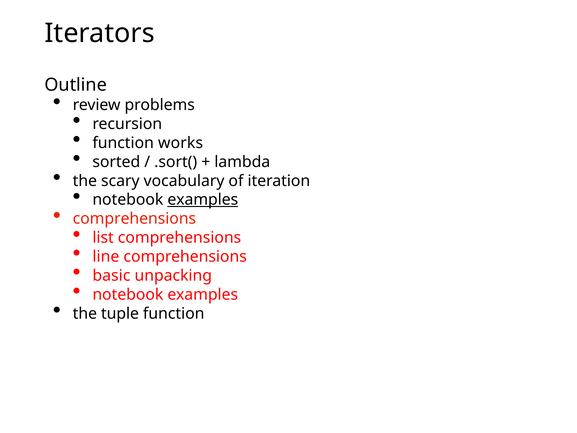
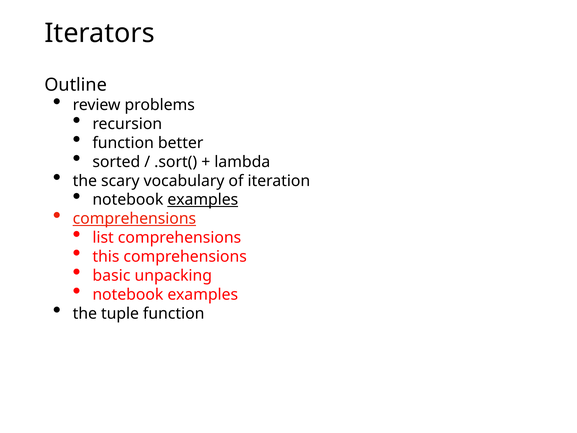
works: works -> better
comprehensions at (134, 219) underline: none -> present
line: line -> this
